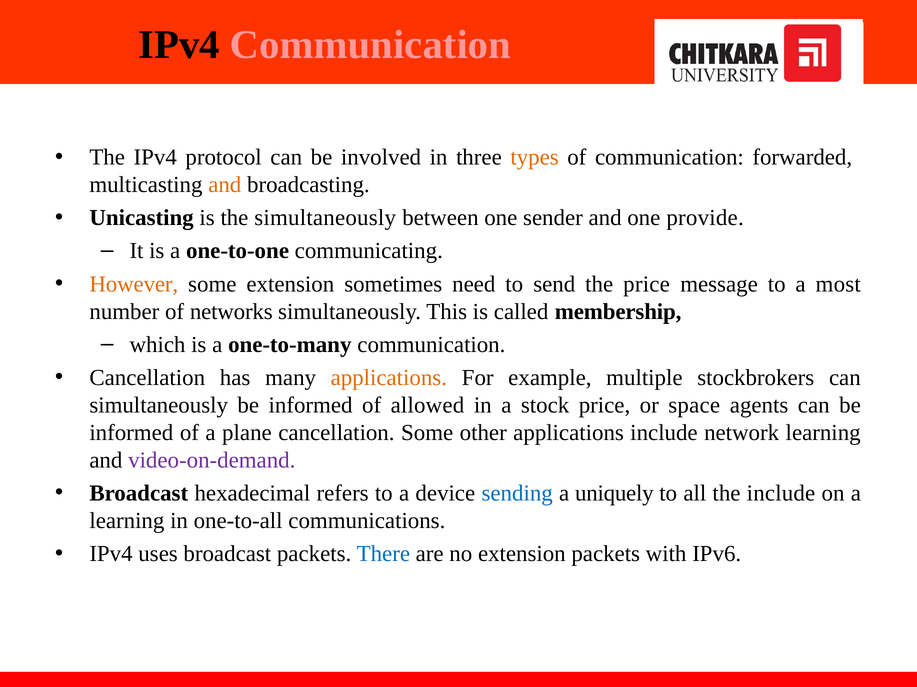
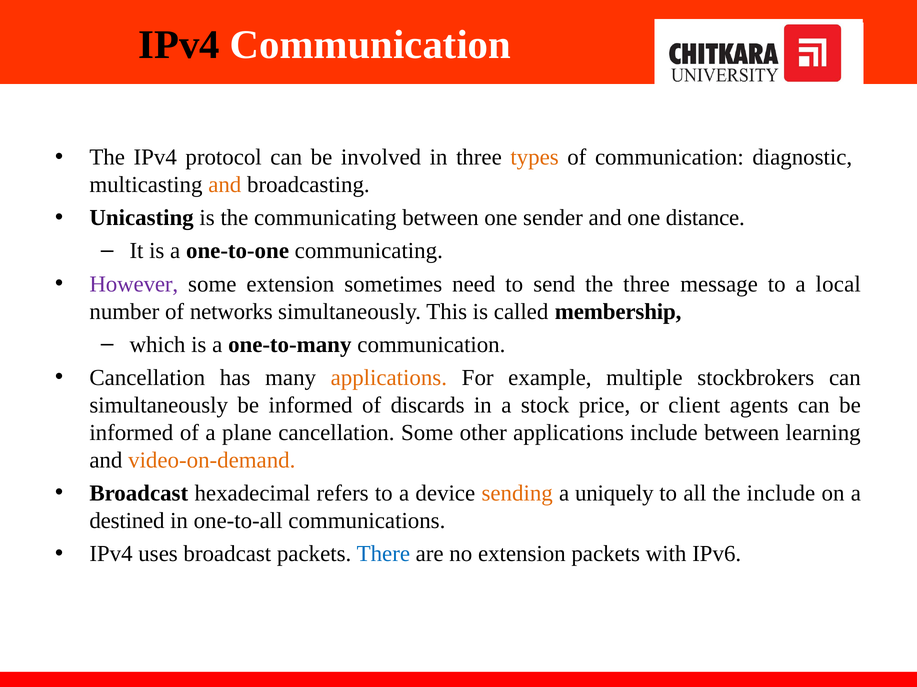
Communication at (370, 45) colour: pink -> white
forwarded: forwarded -> diagnostic
the simultaneously: simultaneously -> communicating
provide: provide -> distance
However colour: orange -> purple
the price: price -> three
most: most -> local
allowed: allowed -> discards
space: space -> client
include network: network -> between
video-on-demand colour: purple -> orange
sending colour: blue -> orange
learning at (127, 521): learning -> destined
